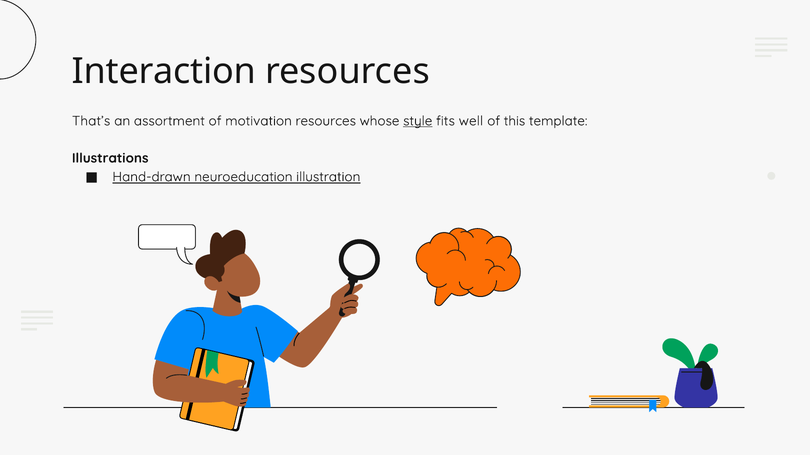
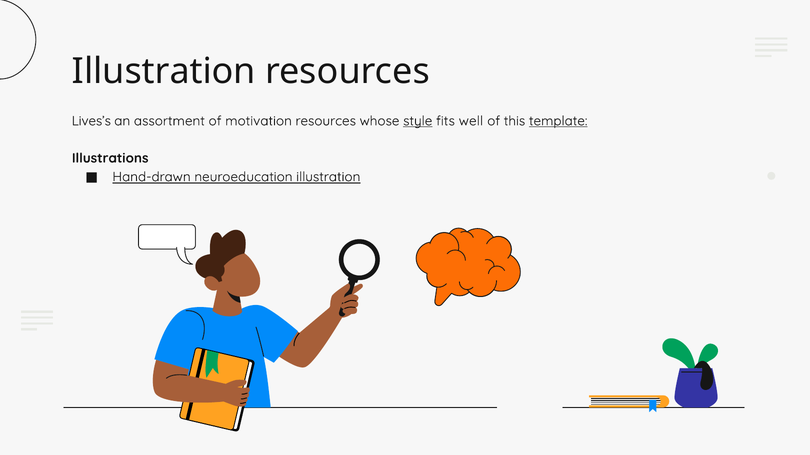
Interaction at (164, 72): Interaction -> Illustration
That’s: That’s -> Lives’s
template underline: none -> present
